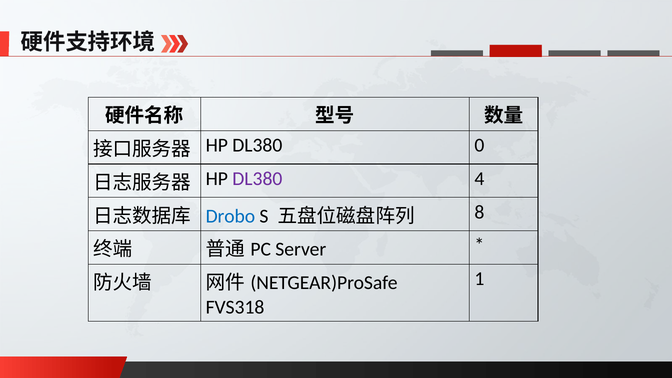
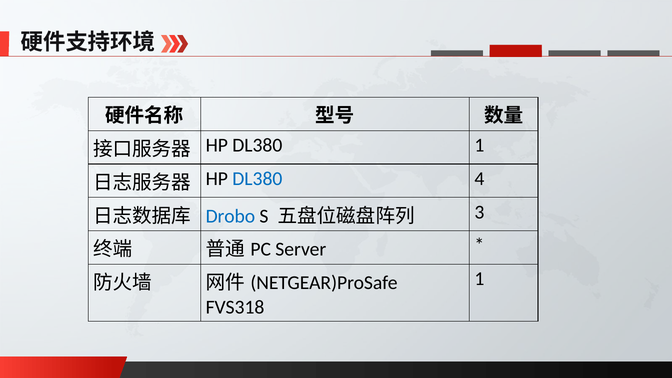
DL380 0: 0 -> 1
DL380 at (257, 179) colour: purple -> blue
8: 8 -> 3
